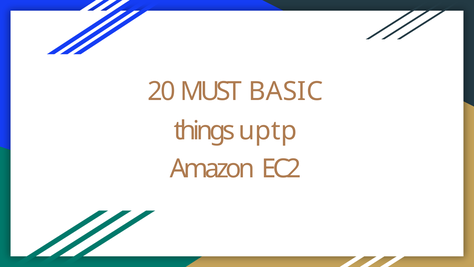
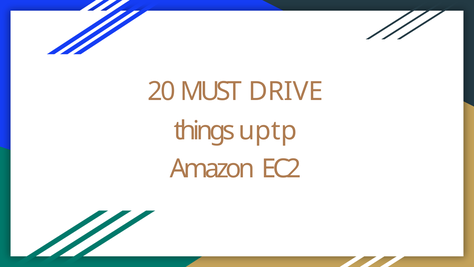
BASIC: BASIC -> DRIVE
